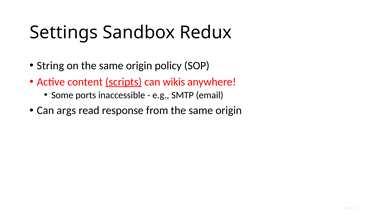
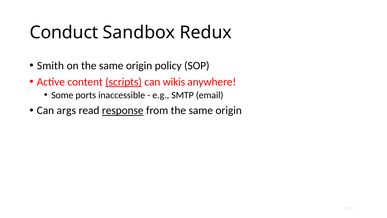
Settings: Settings -> Conduct
String: String -> Smith
response underline: none -> present
